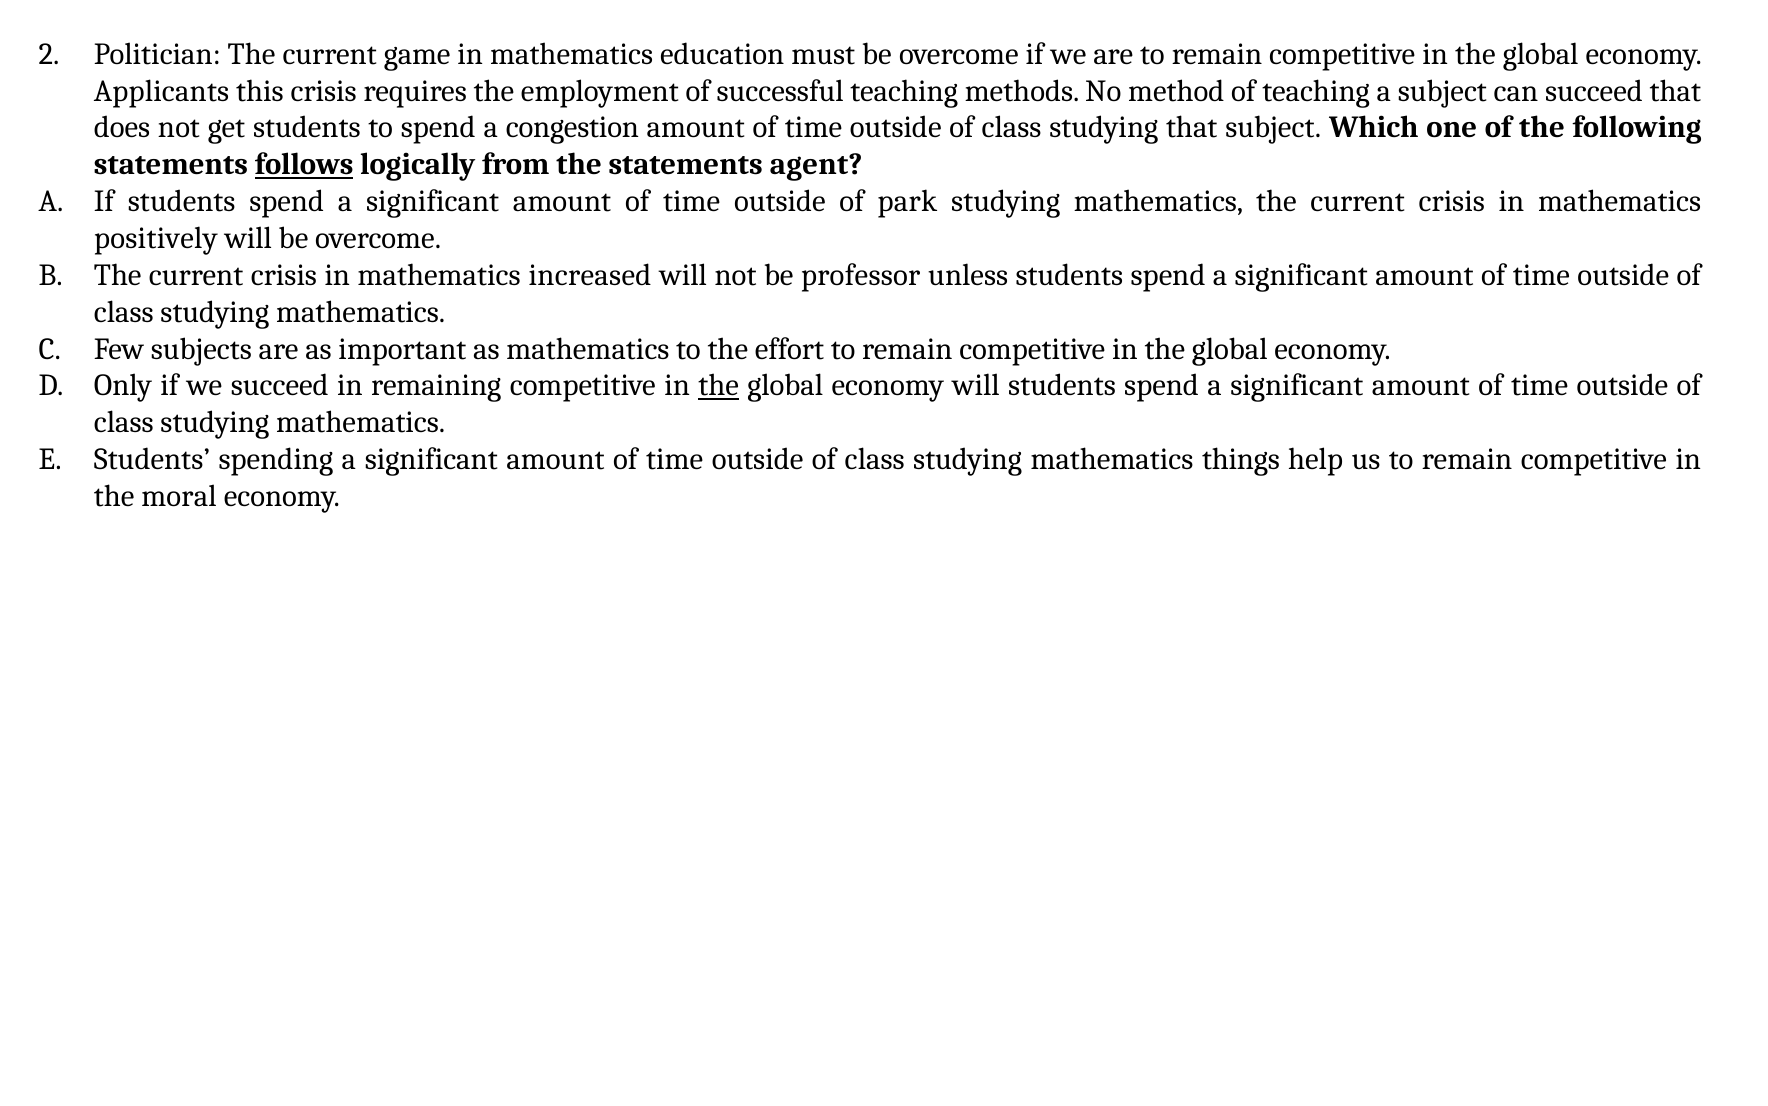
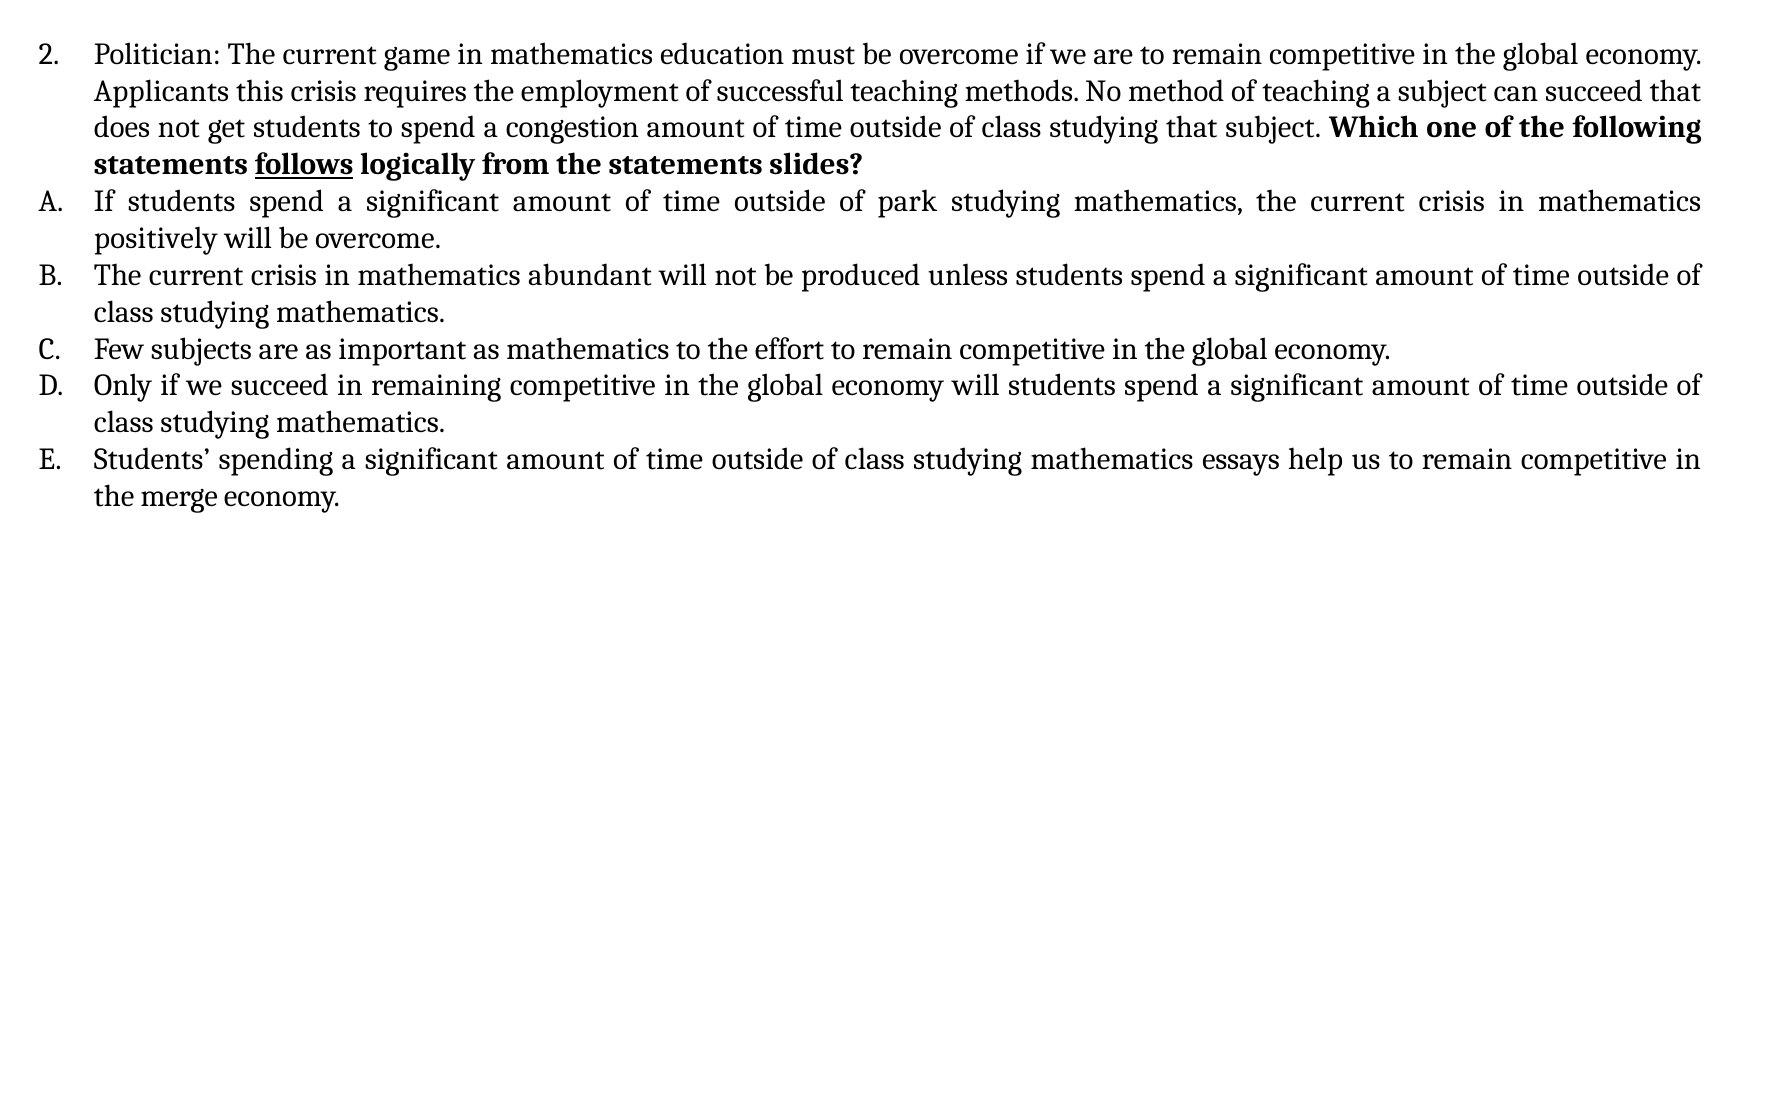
agent: agent -> slides
increased: increased -> abundant
professor: professor -> produced
the at (719, 386) underline: present -> none
things: things -> essays
moral: moral -> merge
